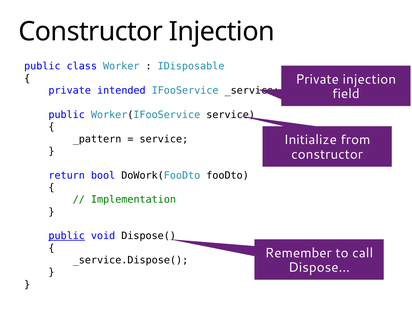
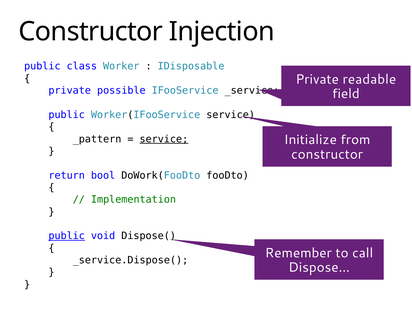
Private injection: injection -> readable
intended: intended -> possible
service at (164, 139) underline: none -> present
